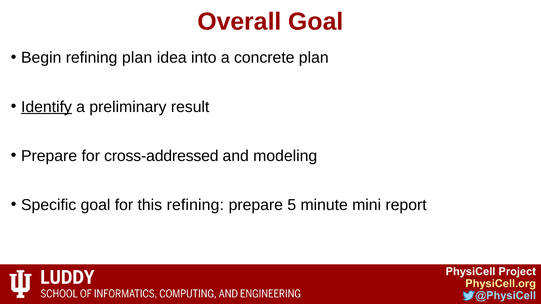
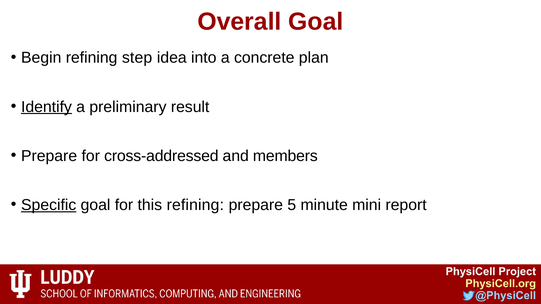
refining plan: plan -> step
modeling: modeling -> members
Specific underline: none -> present
